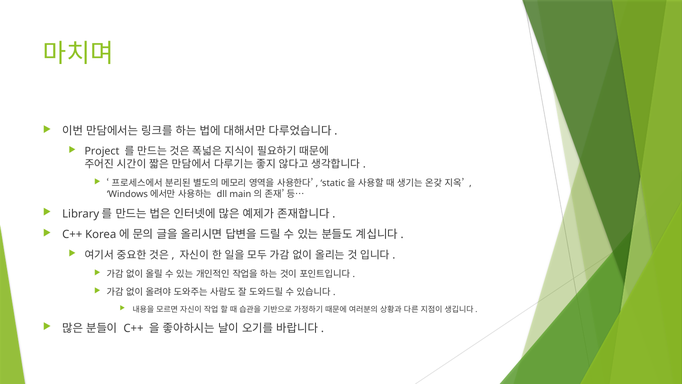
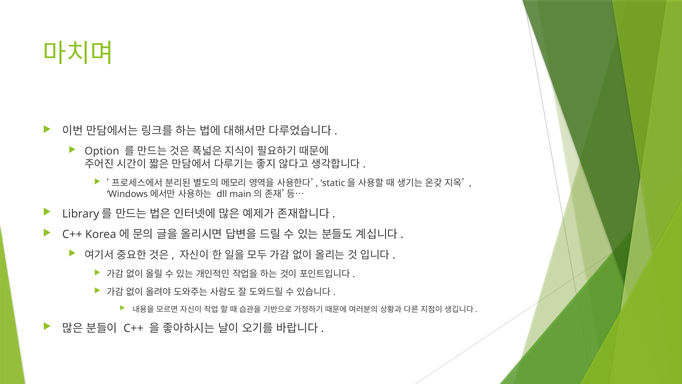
Project: Project -> Option
